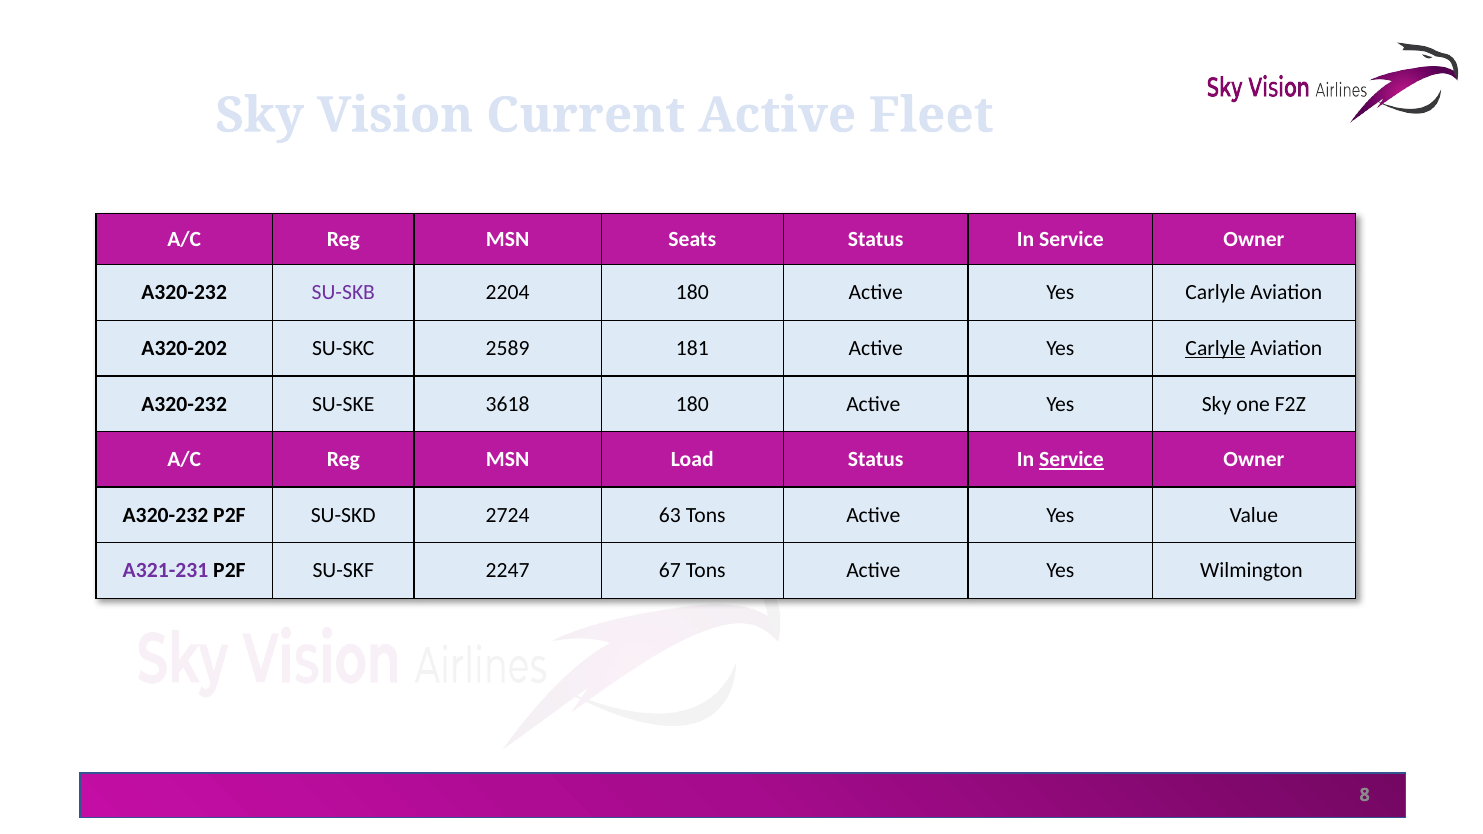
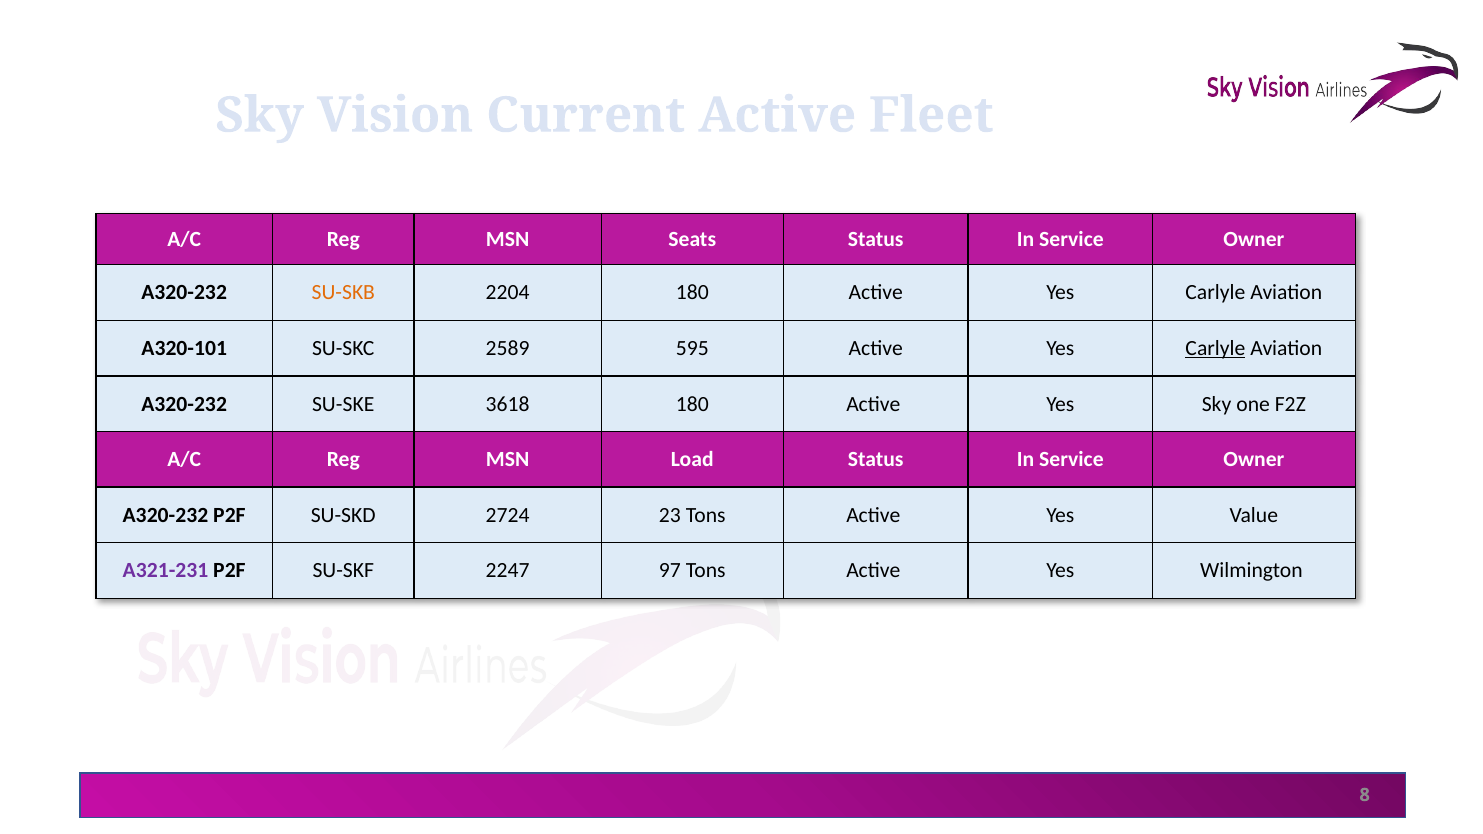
SU-SKB colour: purple -> orange
A320-202: A320-202 -> A320-101
181: 181 -> 595
Service at (1071, 460) underline: present -> none
63: 63 -> 23
67: 67 -> 97
